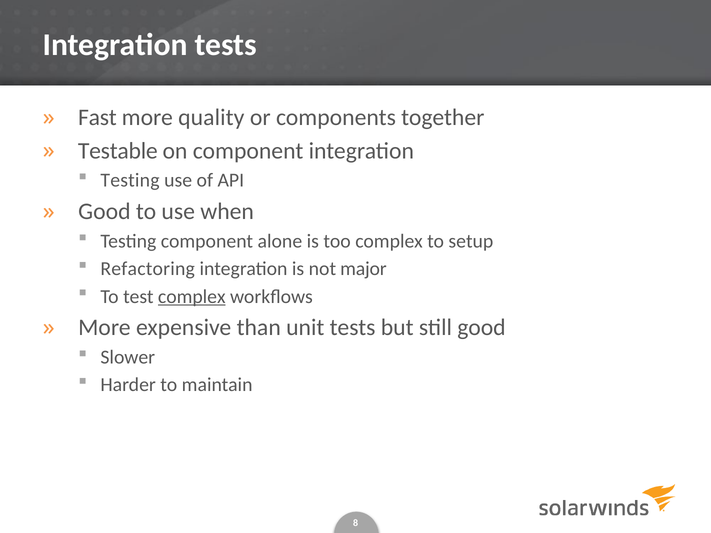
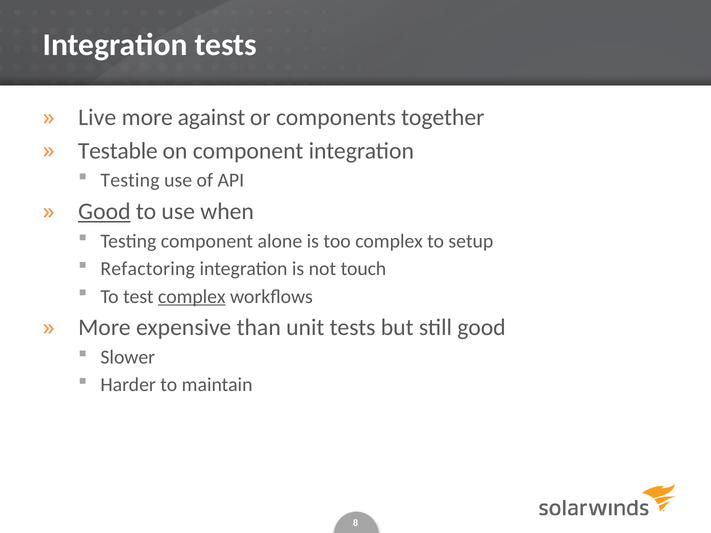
Fast: Fast -> Live
quality: quality -> against
Good at (104, 212) underline: none -> present
major: major -> touch
